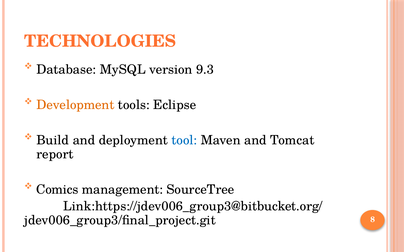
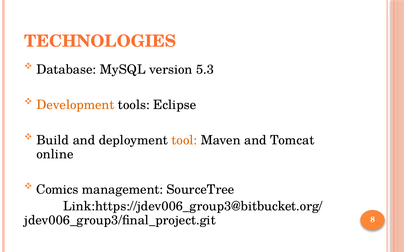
9.3: 9.3 -> 5.3
tool colour: blue -> orange
report: report -> online
